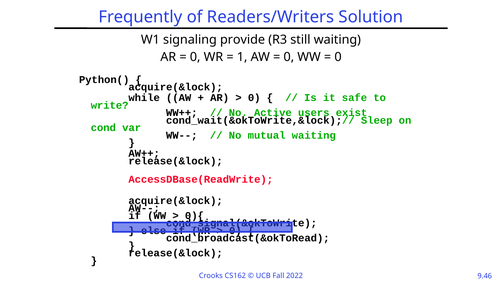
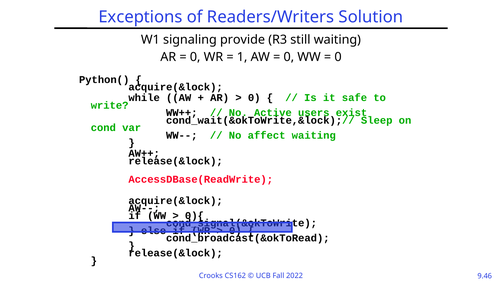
Frequently: Frequently -> Exceptions
mutual: mutual -> affect
